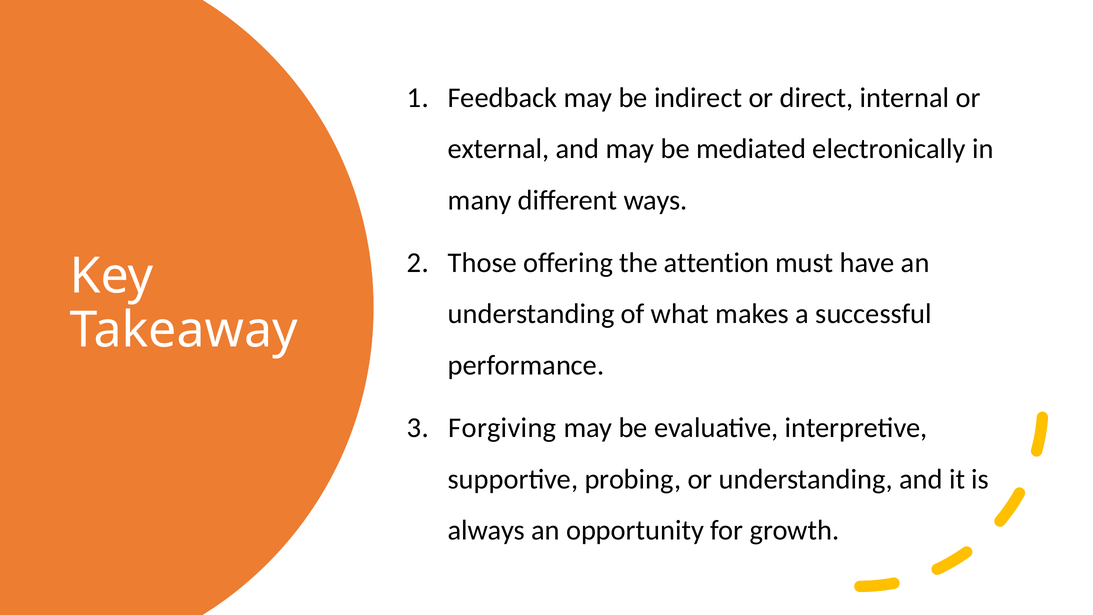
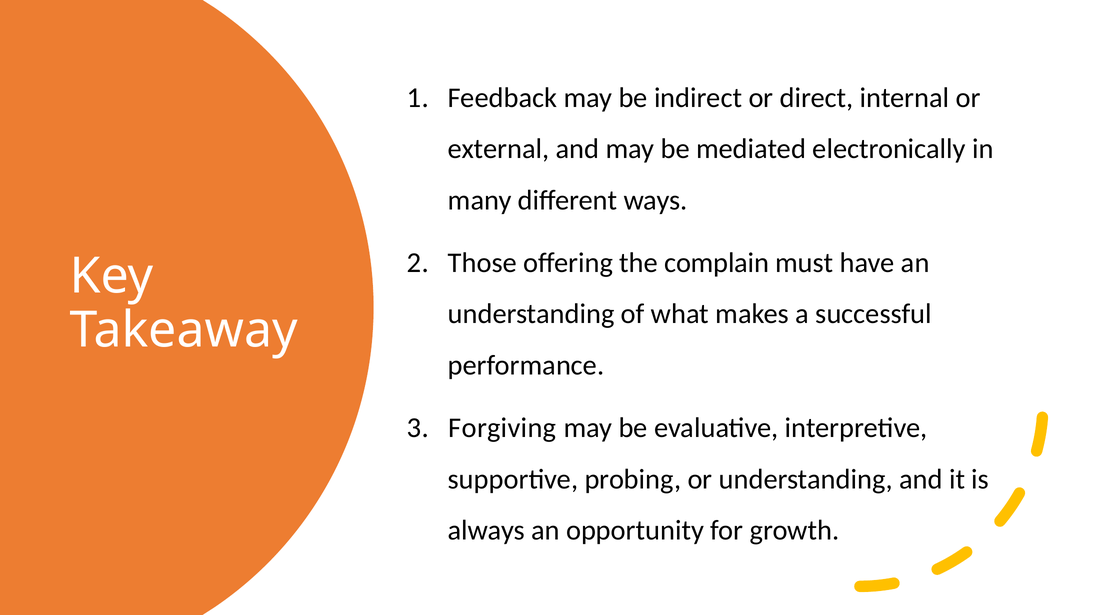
attention: attention -> complain
